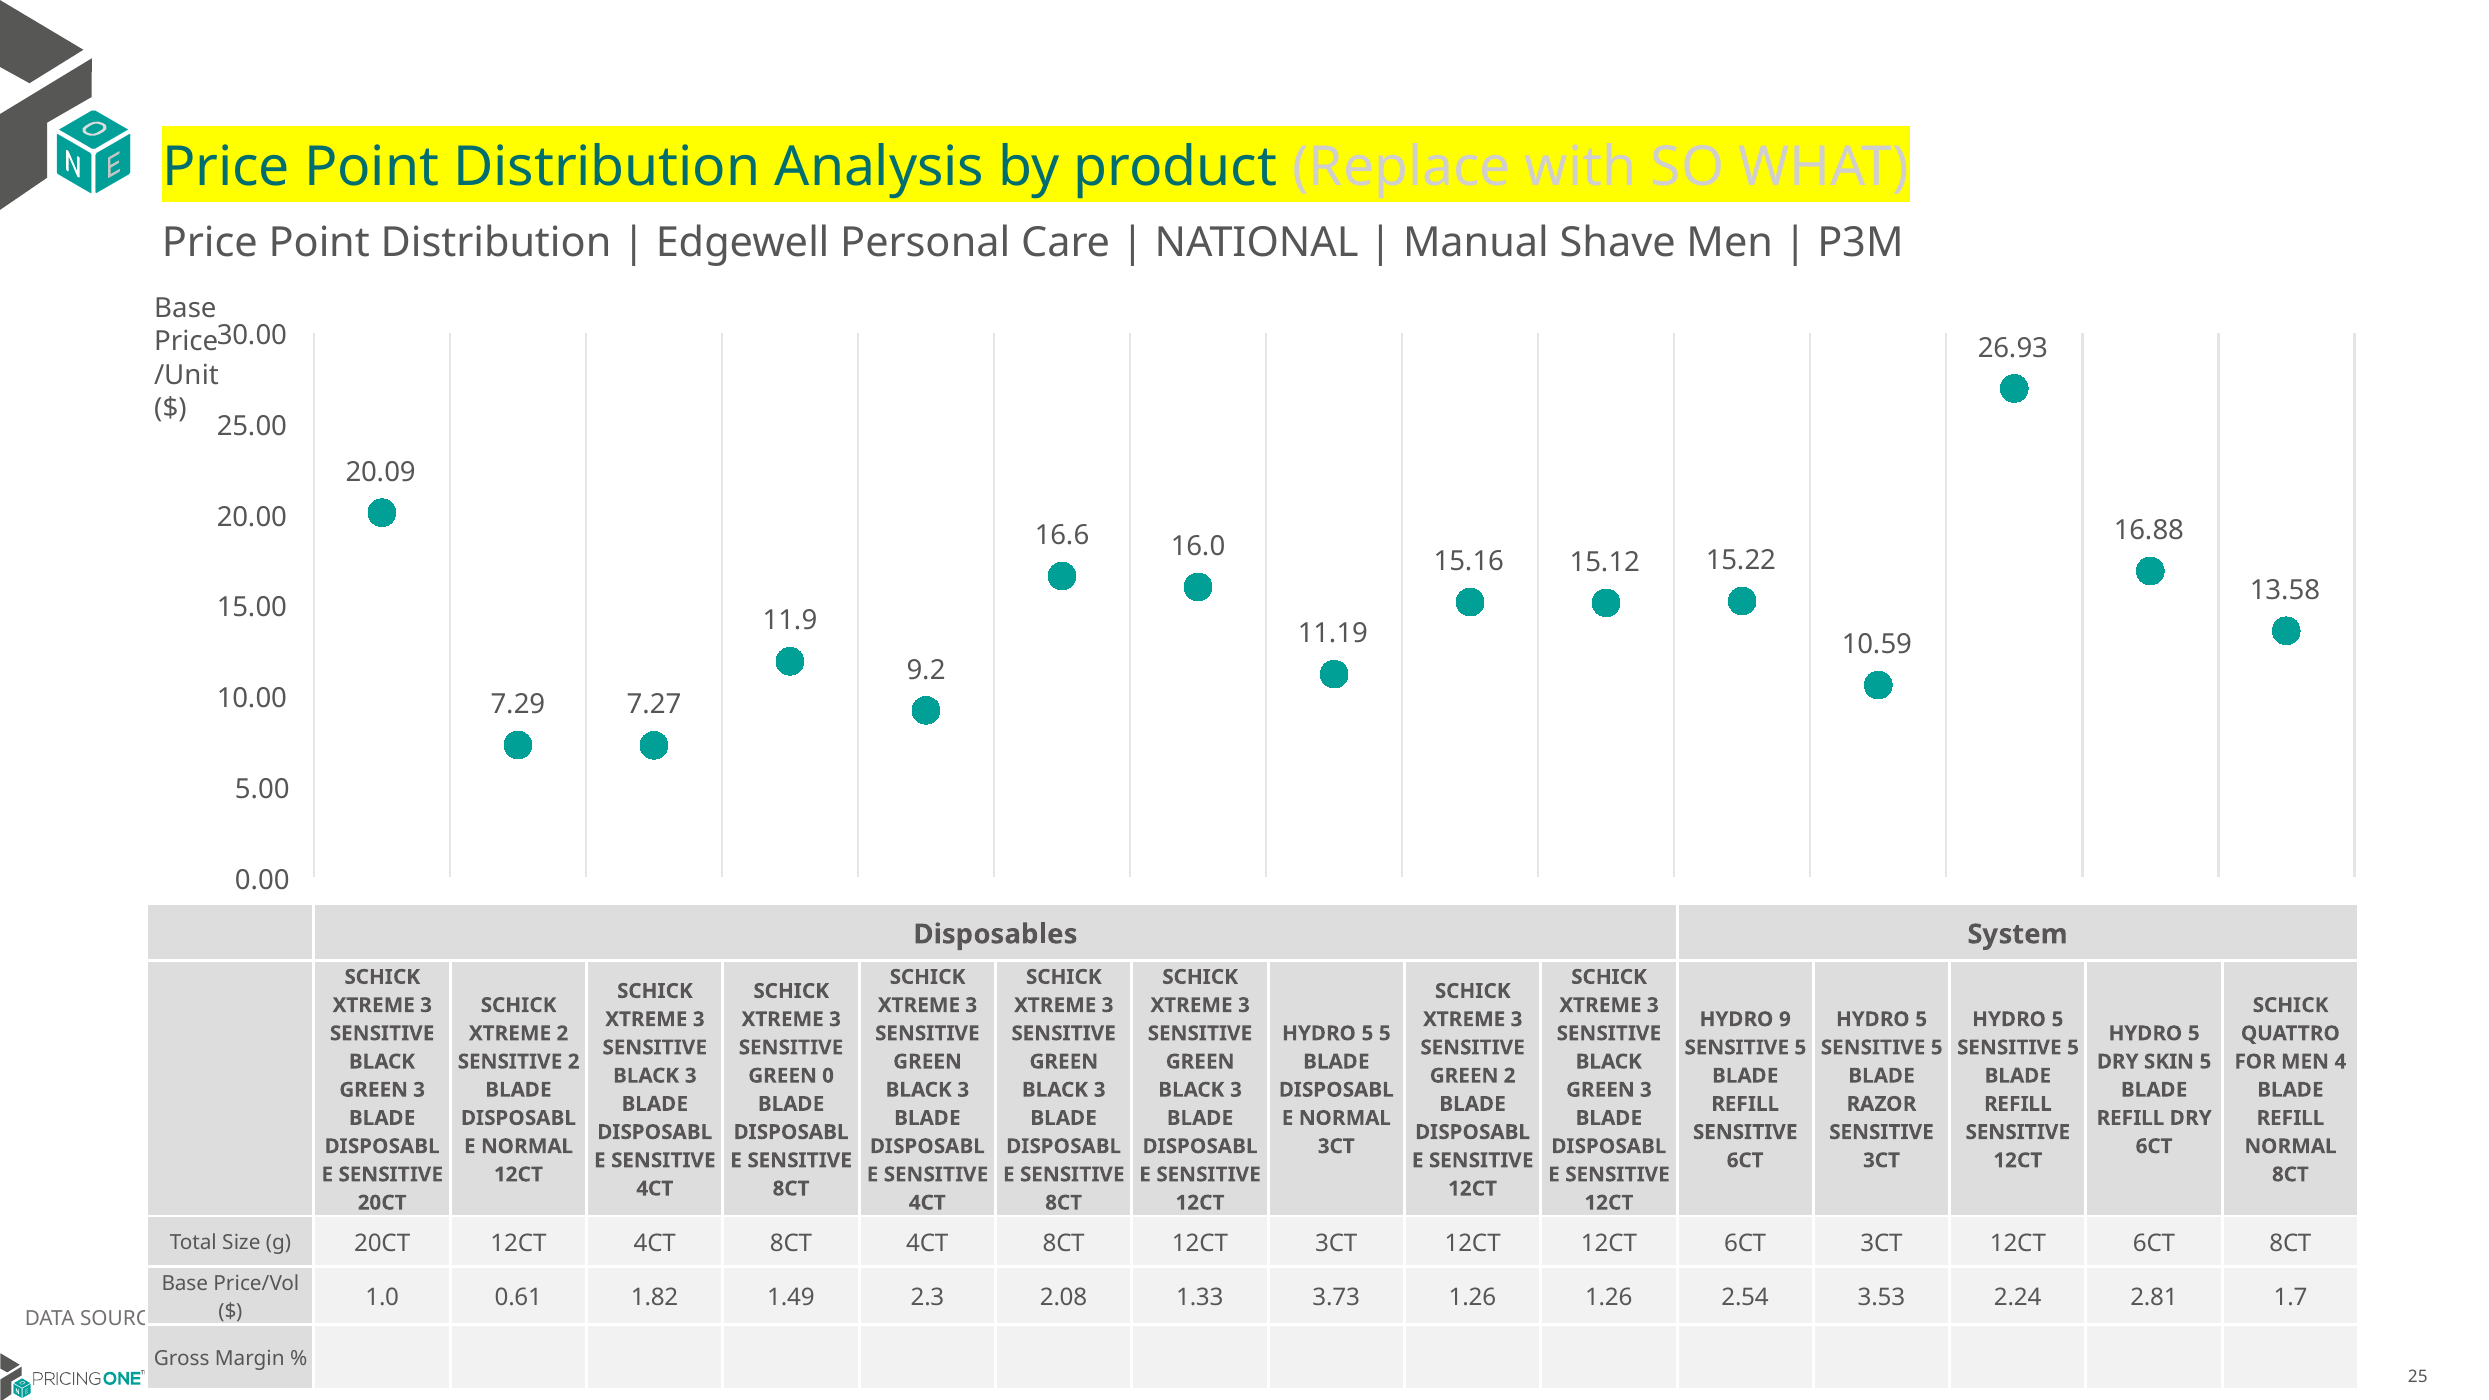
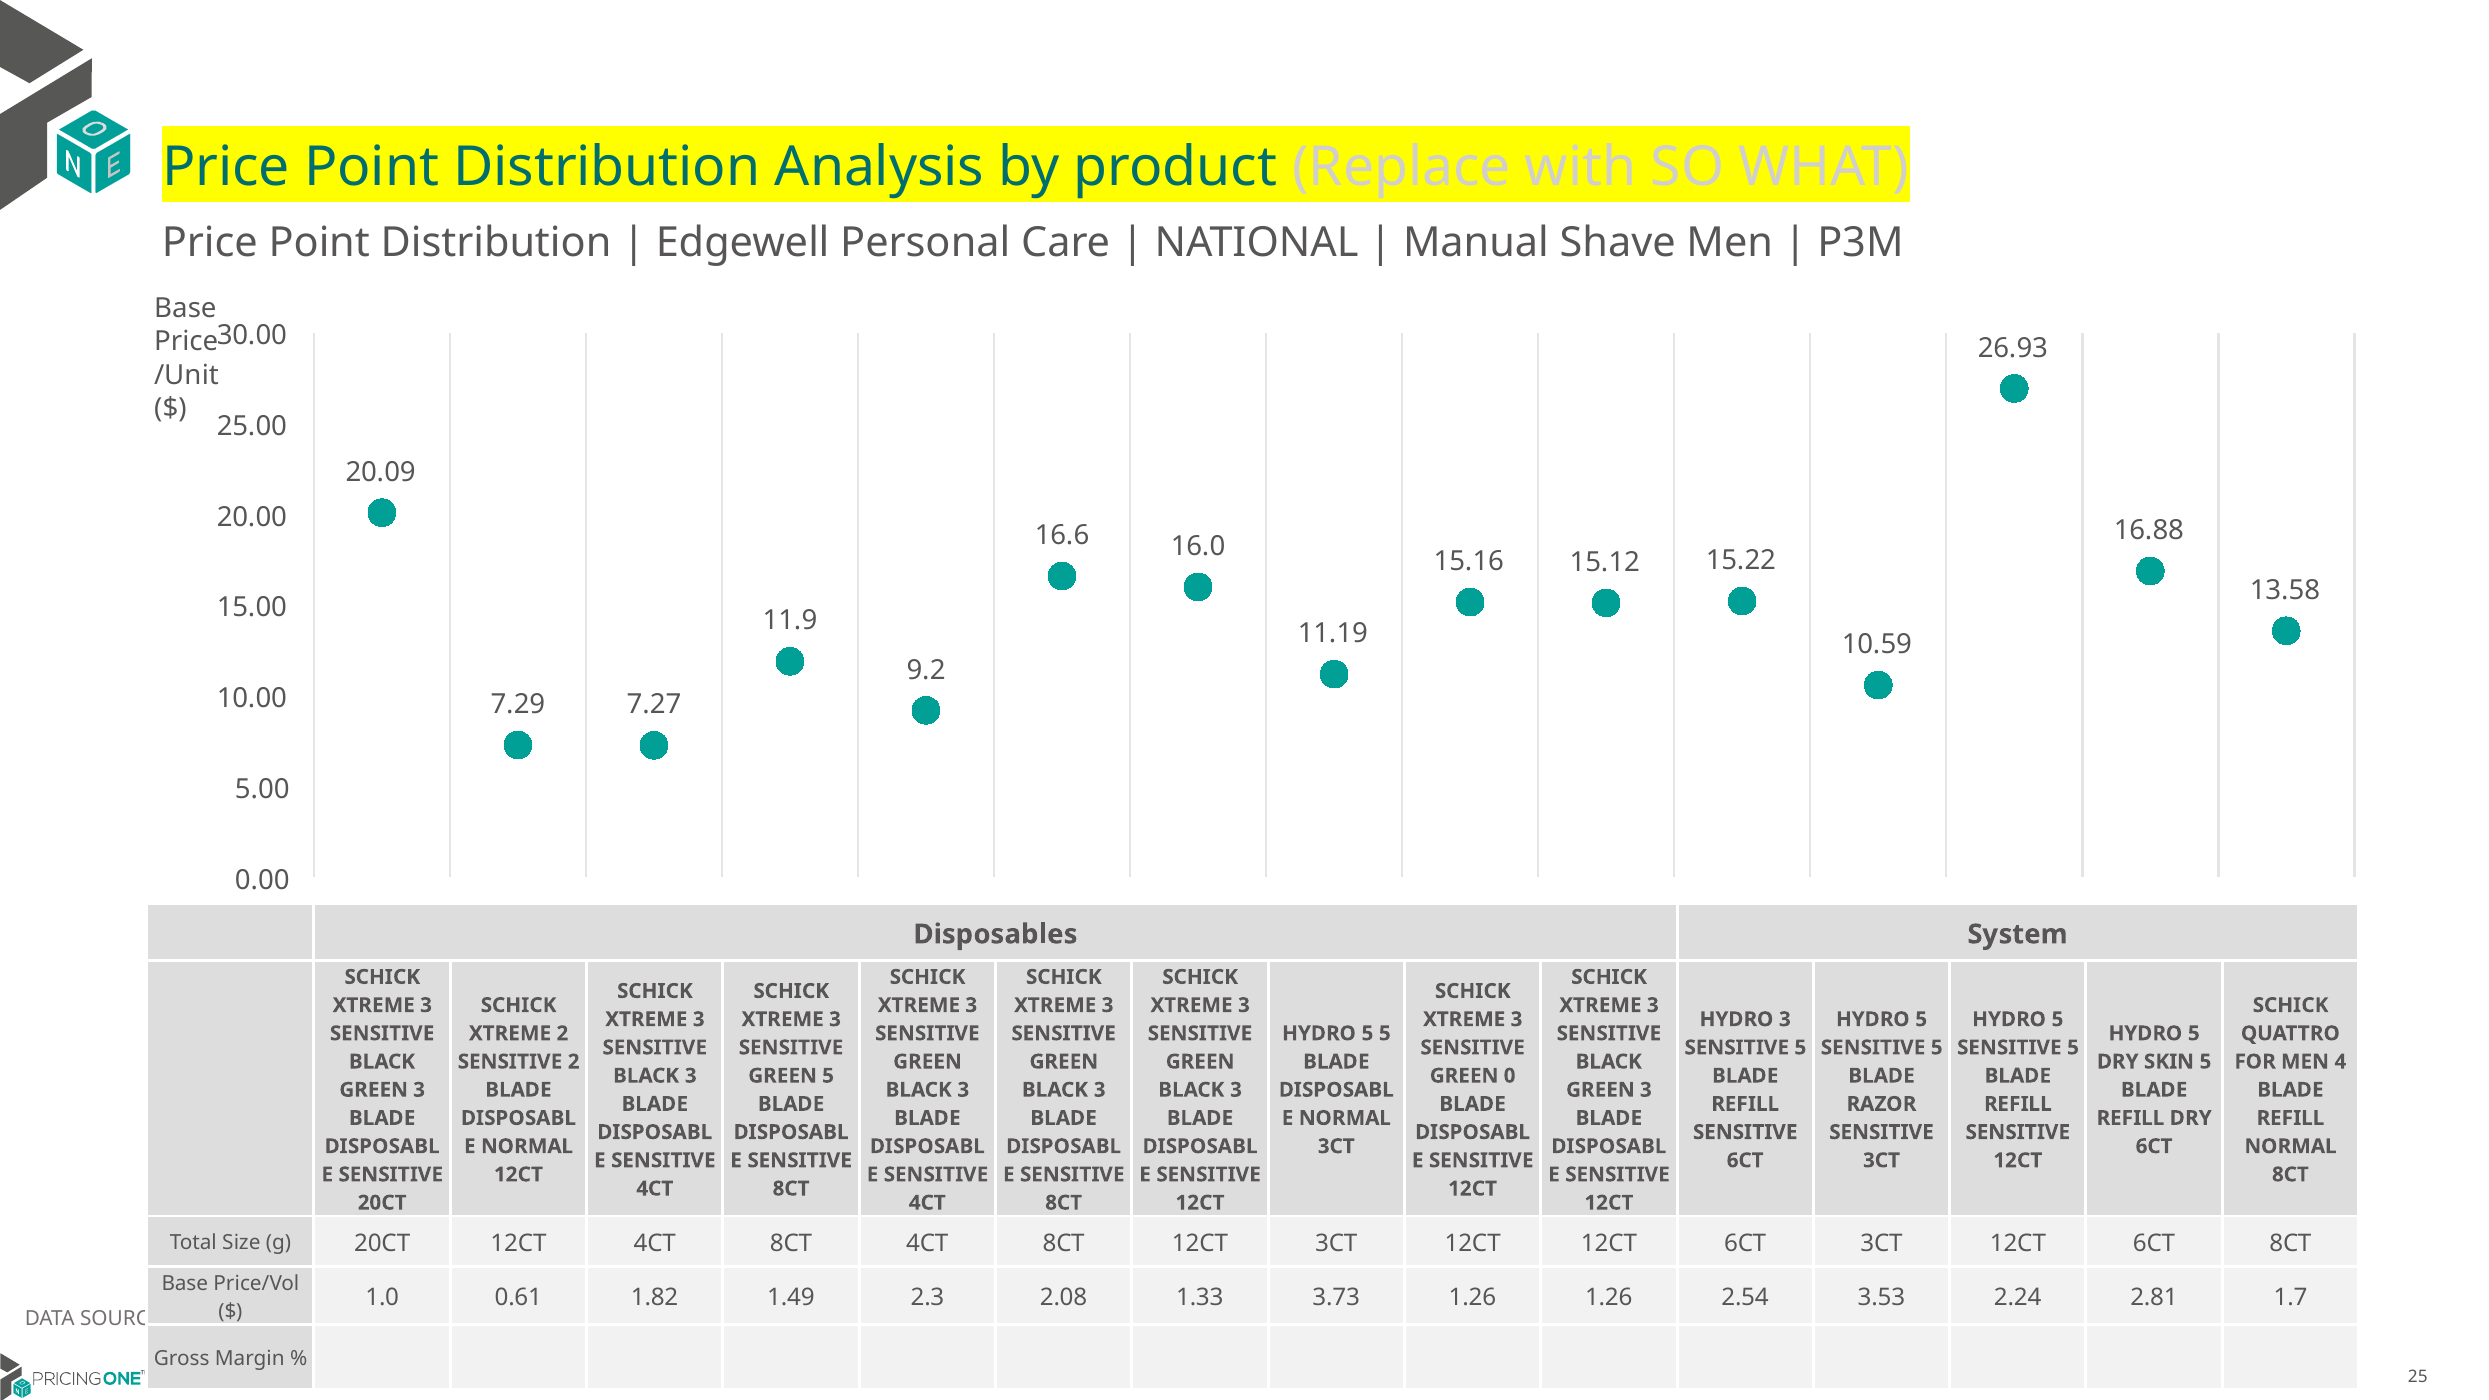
HYDRO 9: 9 -> 3
GREEN 0: 0 -> 5
GREEN 2: 2 -> 0
